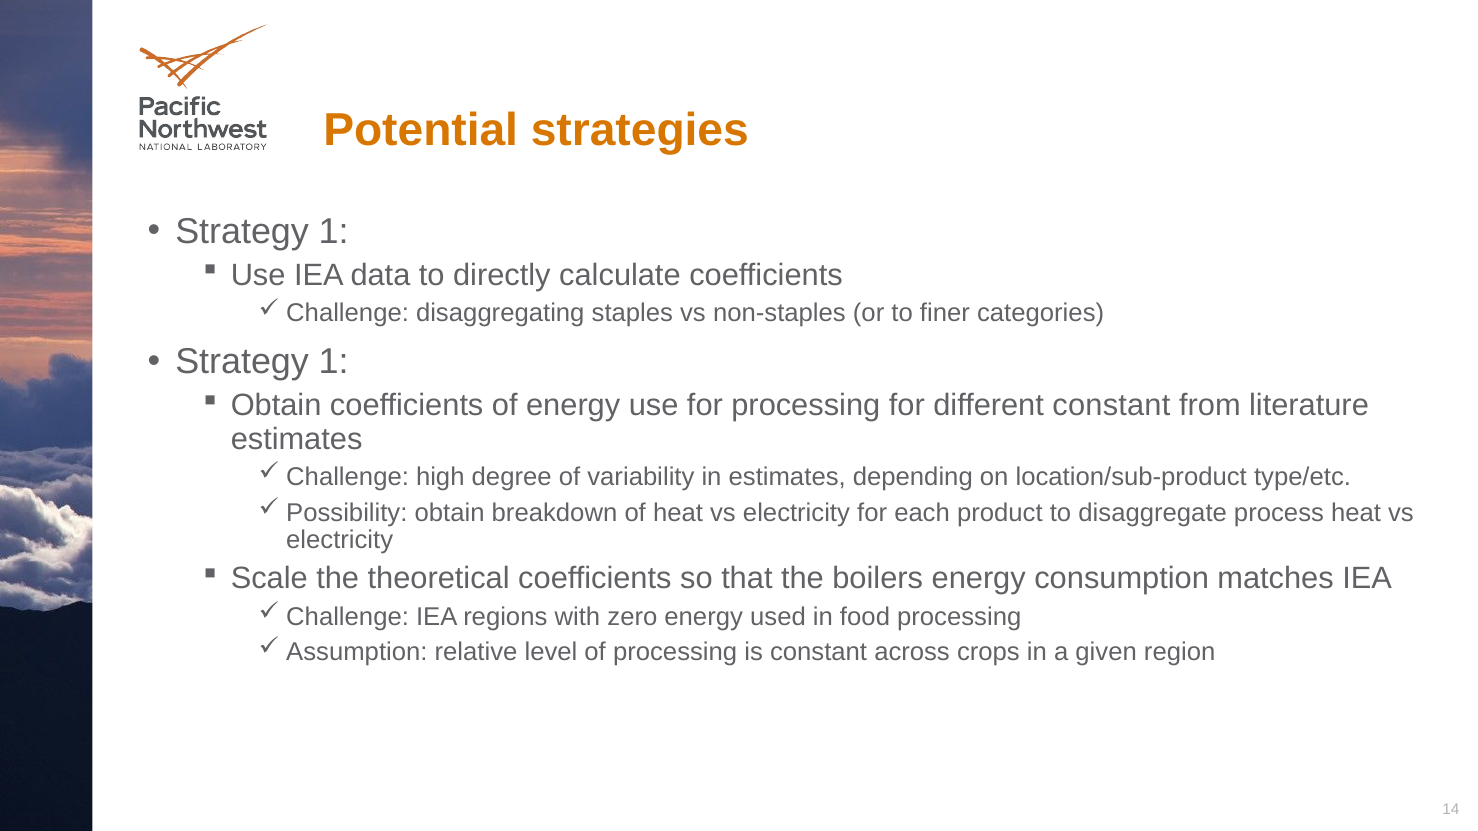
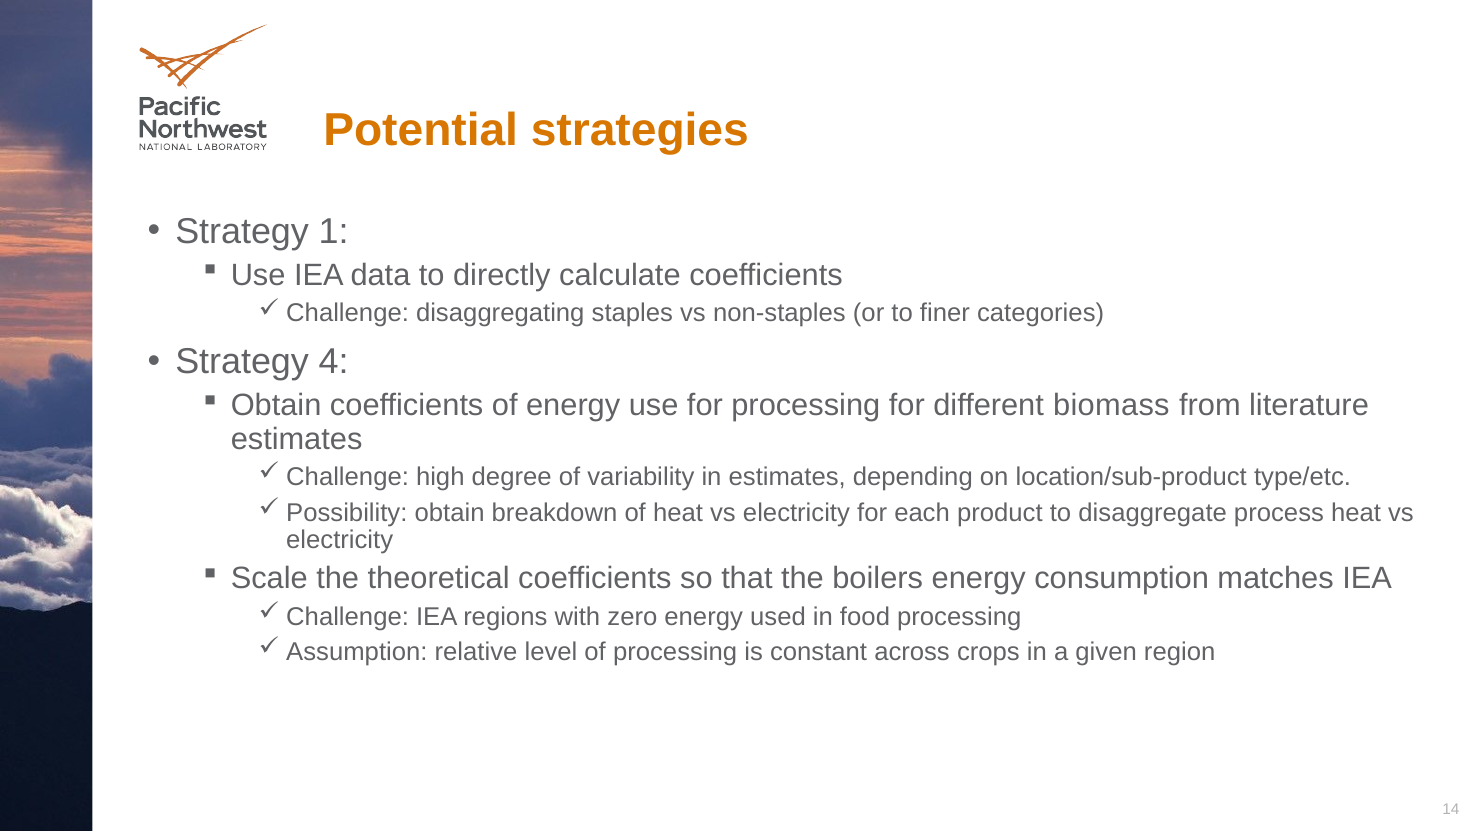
1 at (334, 362): 1 -> 4
different constant: constant -> biomass
